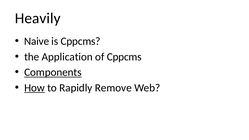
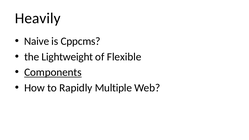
Application: Application -> Lightweight
of Cppcms: Cppcms -> Flexible
How underline: present -> none
Remove: Remove -> Multiple
